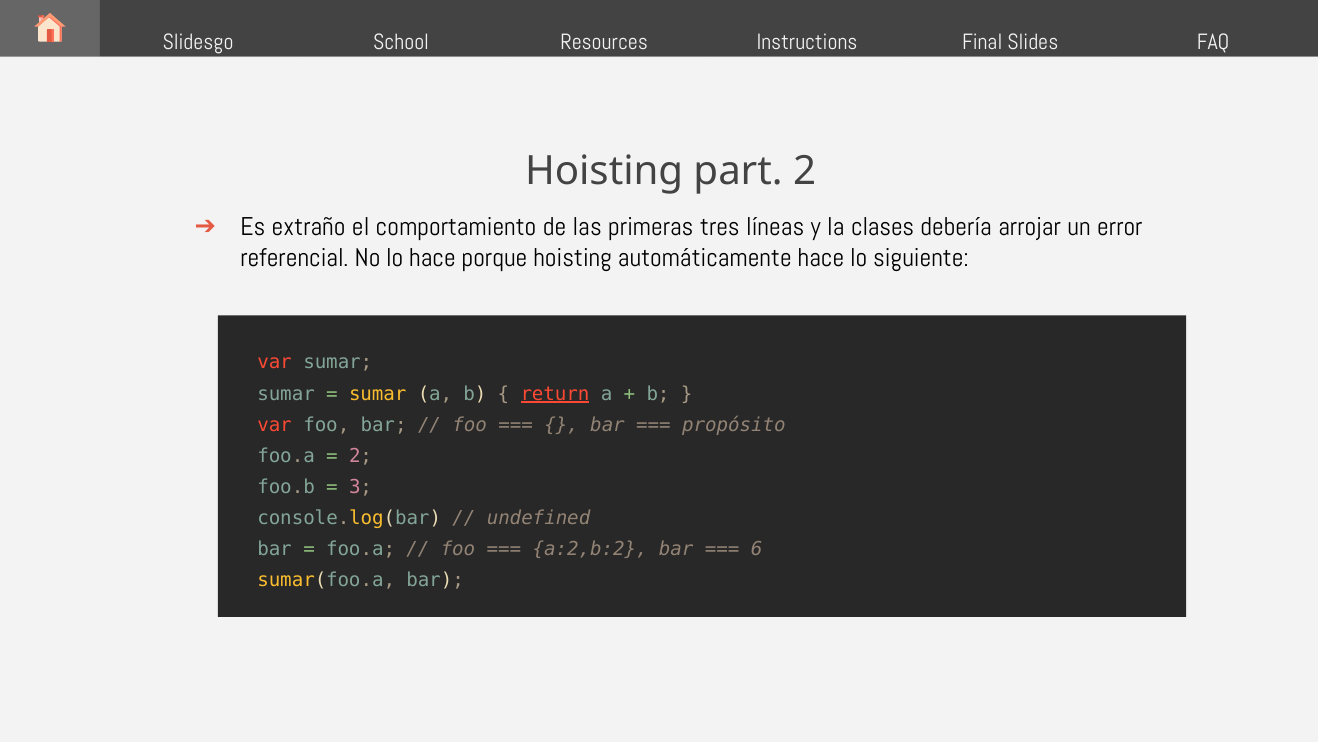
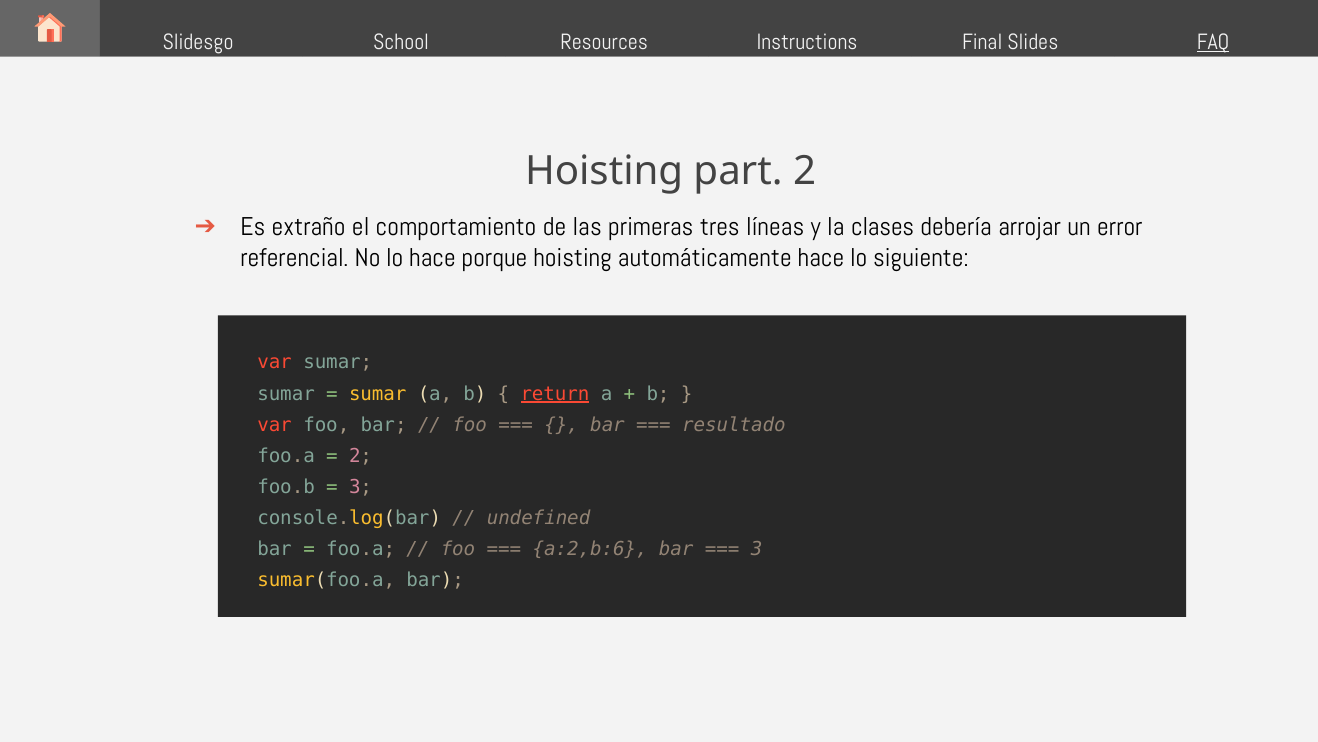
FAQ underline: none -> present
propósito: propósito -> resultado
a:2,b:2: a:2,b:2 -> a:2,b:6
6 at (757, 549): 6 -> 3
